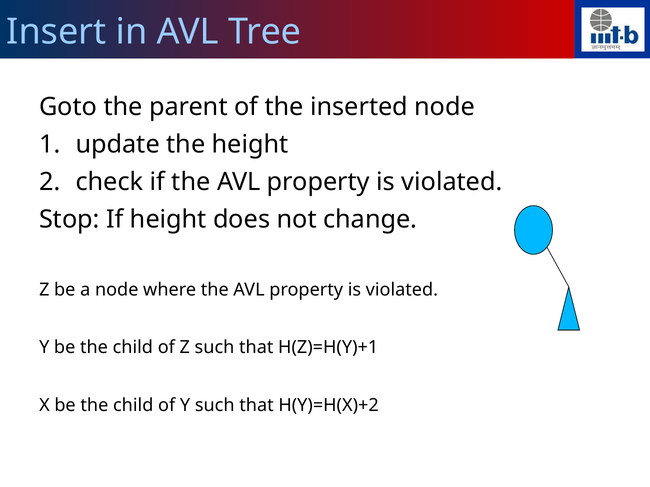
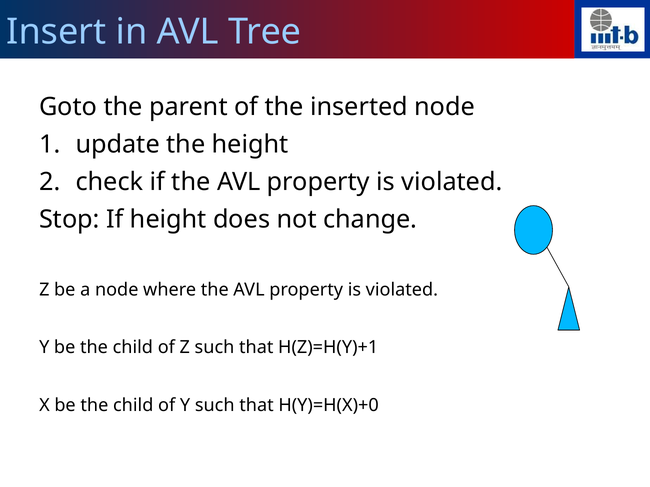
H(Y)=H(X)+2: H(Y)=H(X)+2 -> H(Y)=H(X)+0
